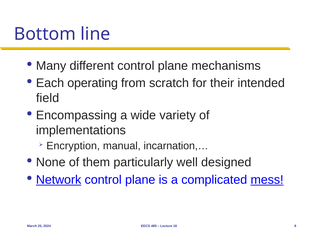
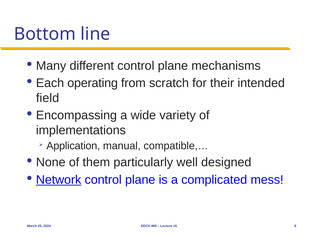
Encryption: Encryption -> Application
incarnation,…: incarnation,… -> compatible,…
mess underline: present -> none
